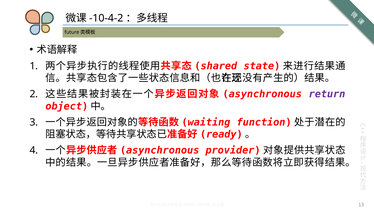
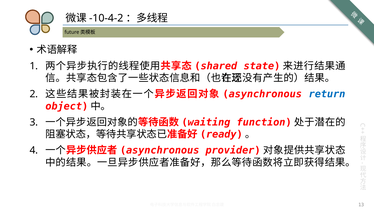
return colour: purple -> blue
